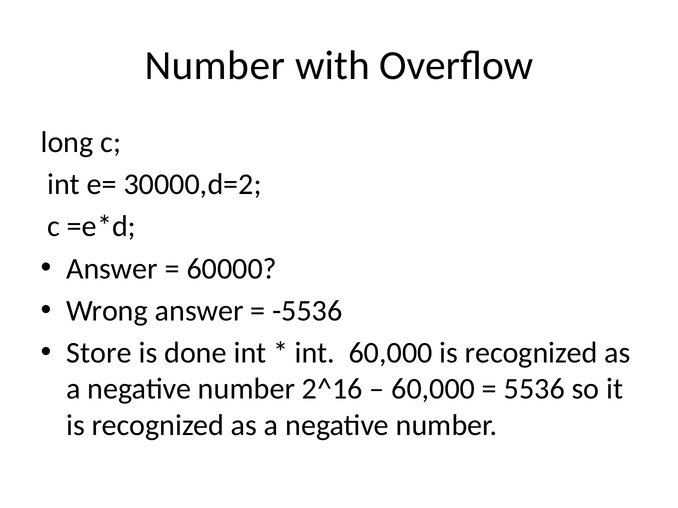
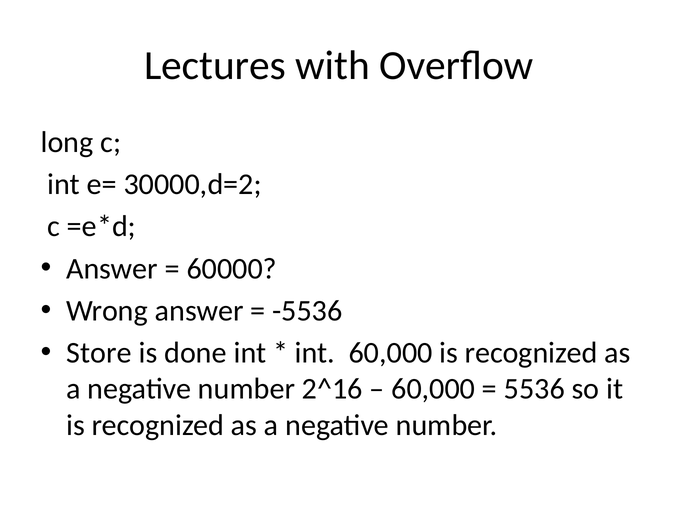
Number at (215, 66): Number -> Lectures
